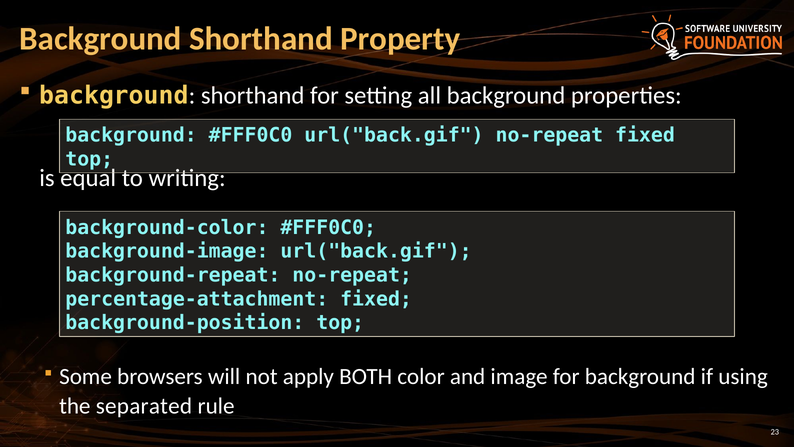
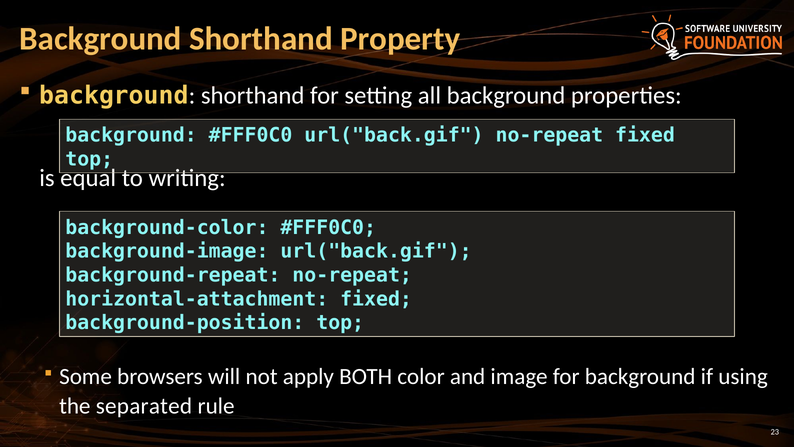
percentage-attachment: percentage-attachment -> horizontal-attachment
